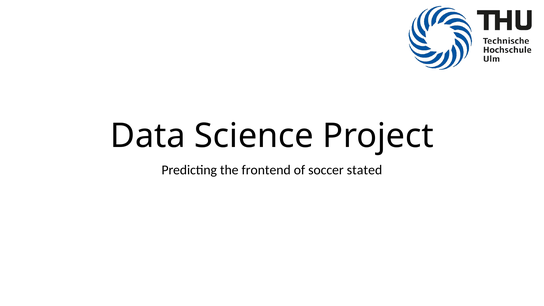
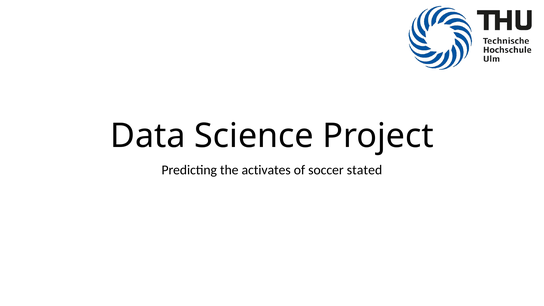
frontend: frontend -> activates
